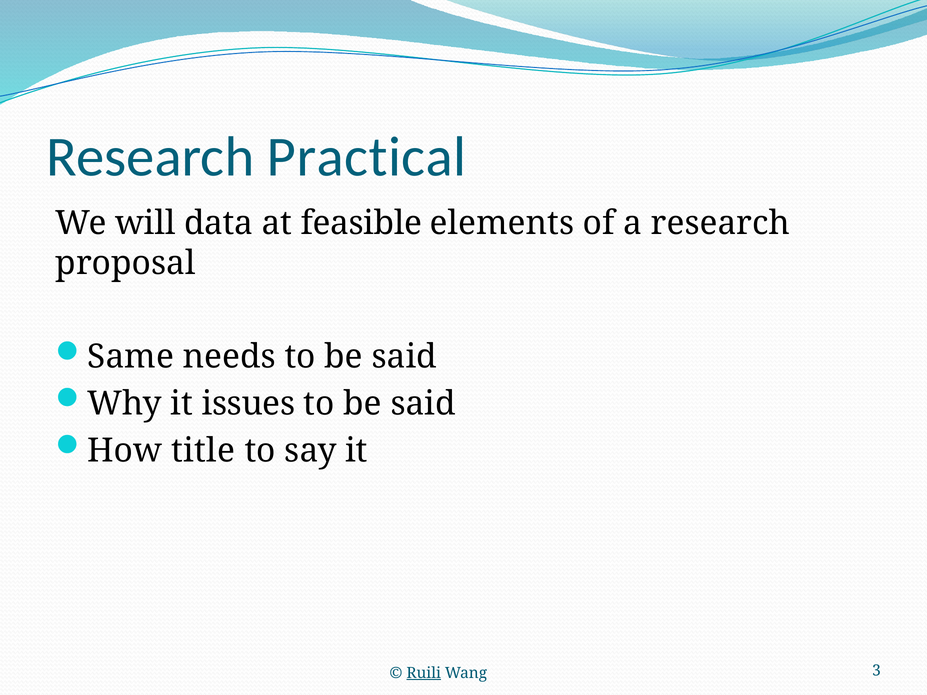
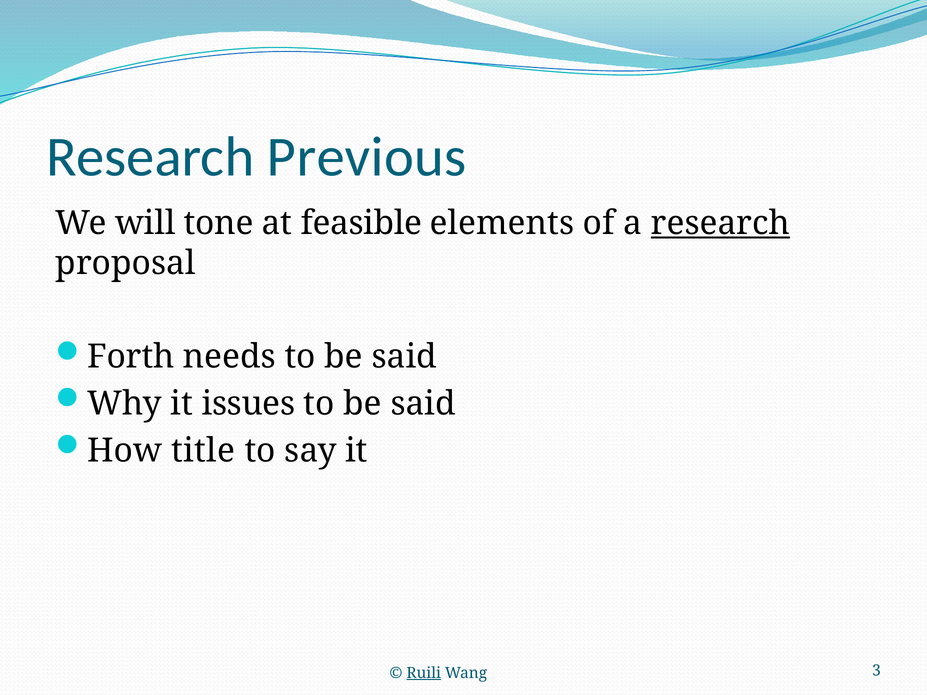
Practical: Practical -> Previous
data: data -> tone
research at (720, 223) underline: none -> present
Same: Same -> Forth
